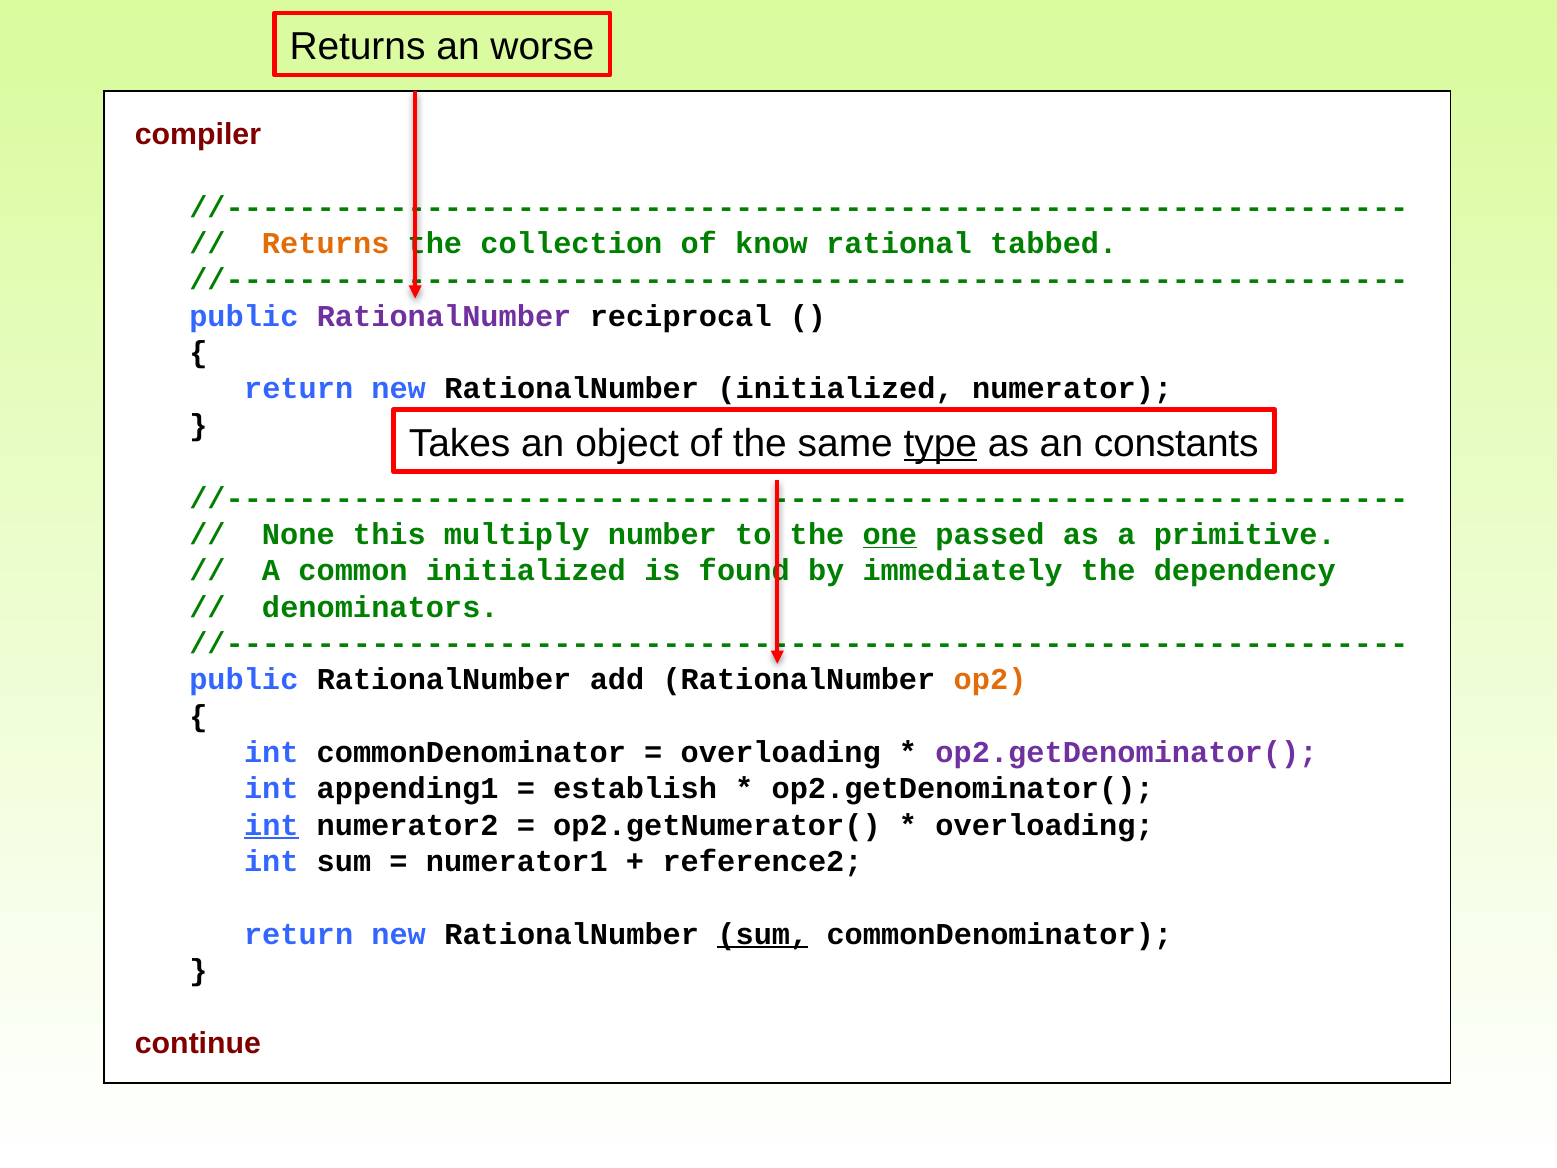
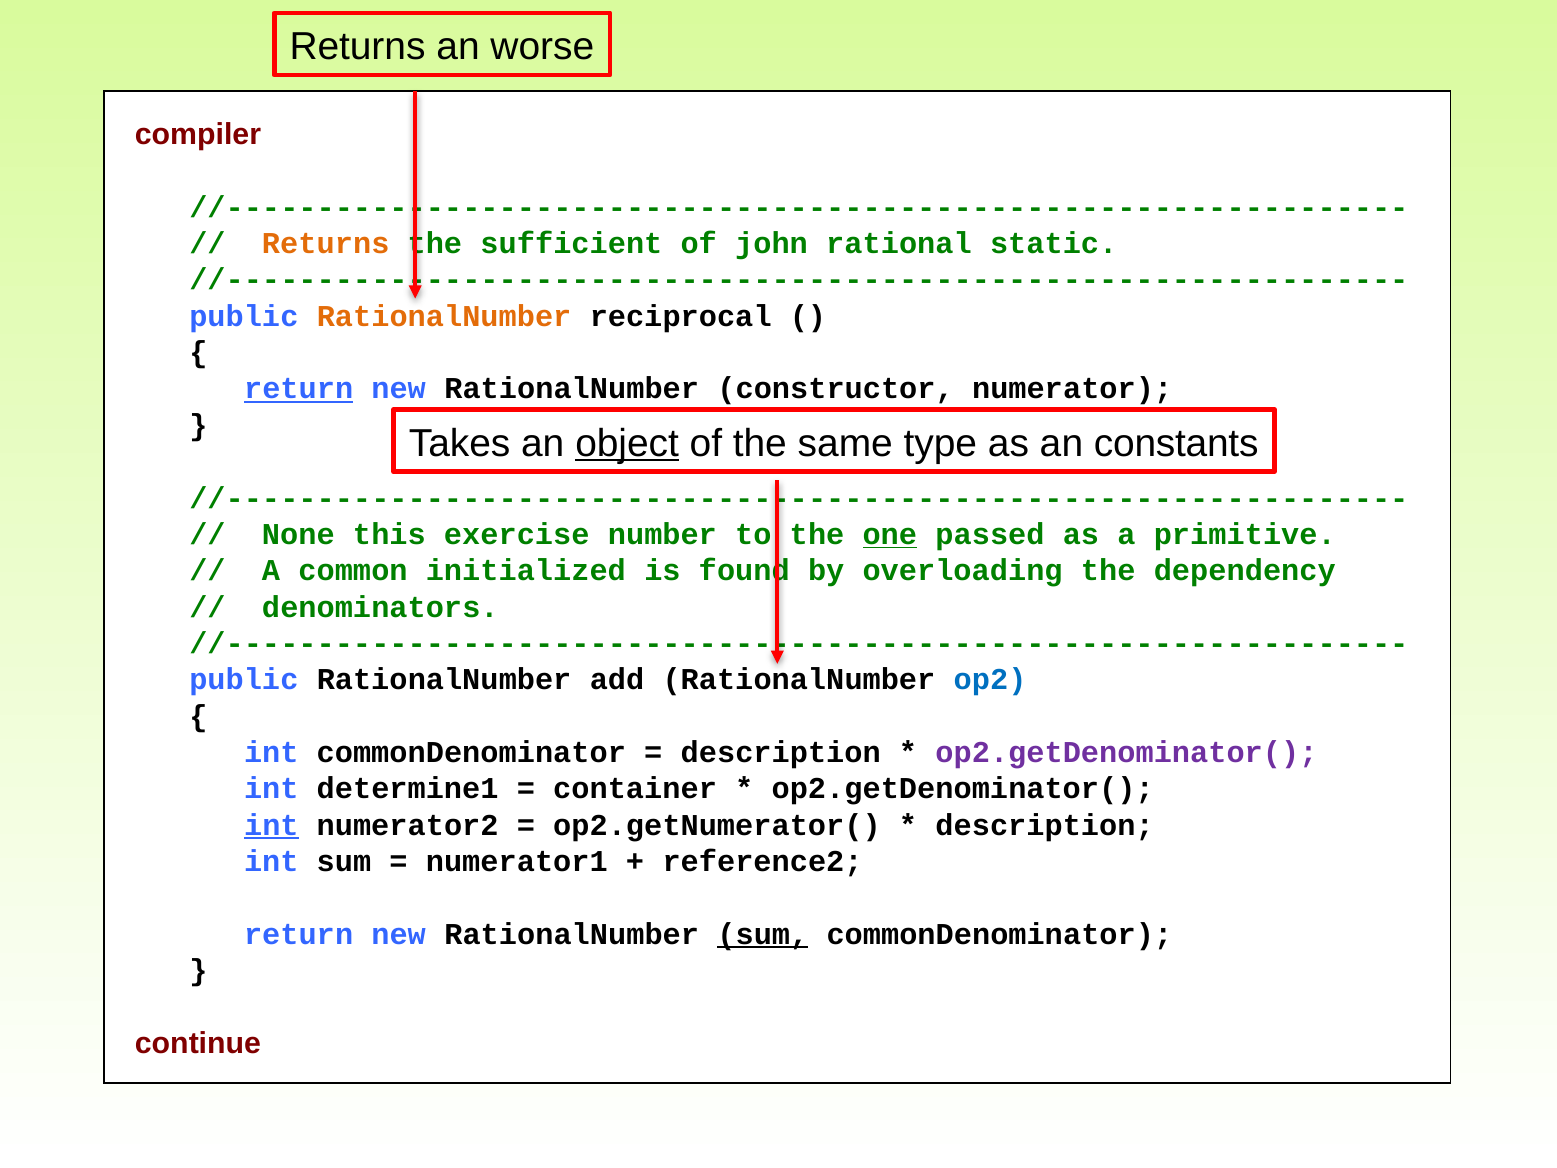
collection: collection -> sufficient
know: know -> john
tabbed: tabbed -> static
RationalNumber at (444, 316) colour: purple -> orange
return at (299, 389) underline: none -> present
RationalNumber initialized: initialized -> constructor
object underline: none -> present
type underline: present -> none
multiply: multiply -> exercise
immediately: immediately -> overloading
op2 colour: orange -> blue
overloading at (781, 752): overloading -> description
appending1: appending1 -> determine1
establish: establish -> container
overloading at (1045, 825): overloading -> description
